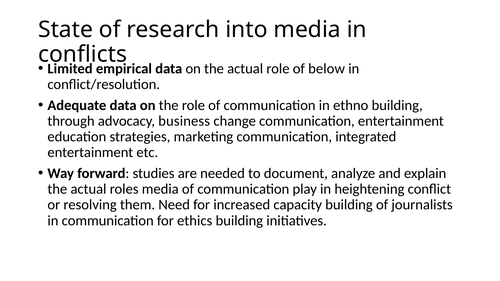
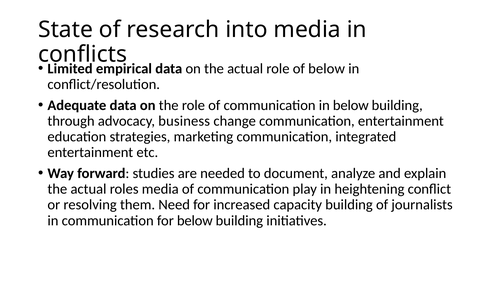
in ethno: ethno -> below
for ethics: ethics -> below
